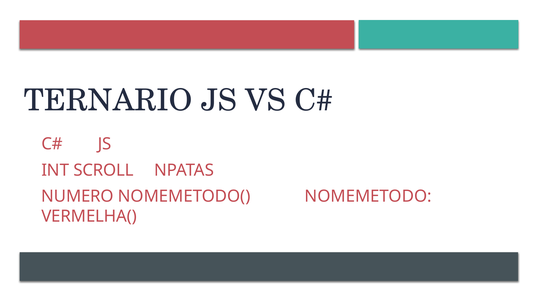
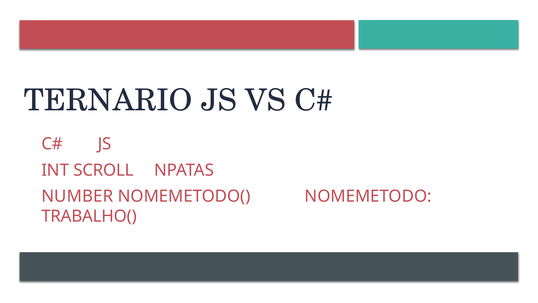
NUMERO: NUMERO -> NUMBER
VERMELHA(: VERMELHA( -> TRABALHO(
